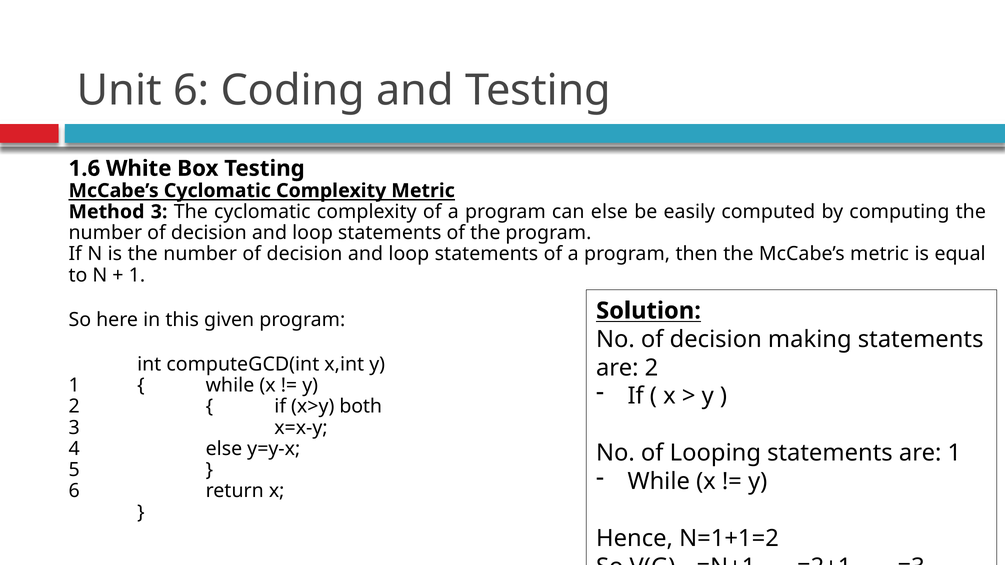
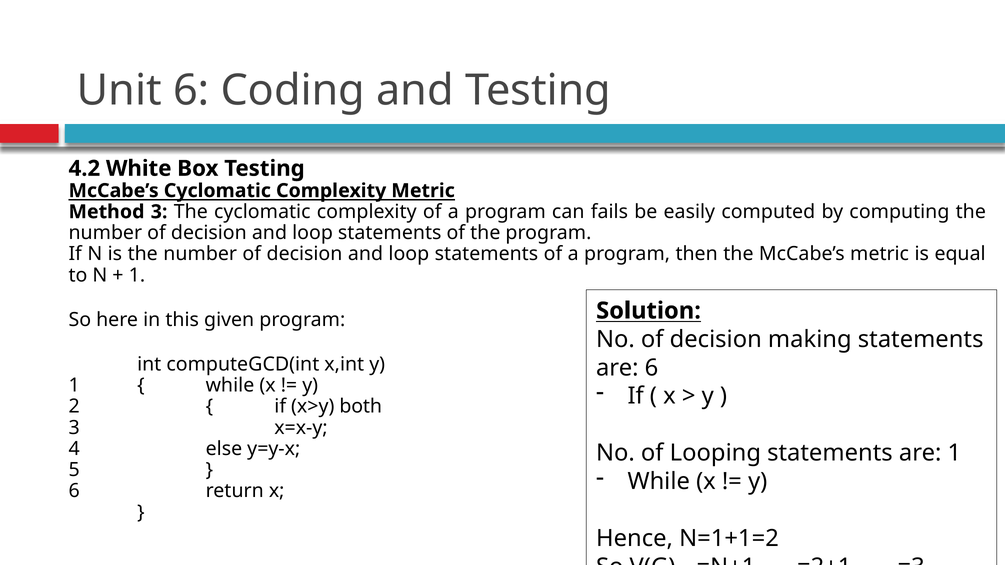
1.6: 1.6 -> 4.2
can else: else -> fails
are 2: 2 -> 6
